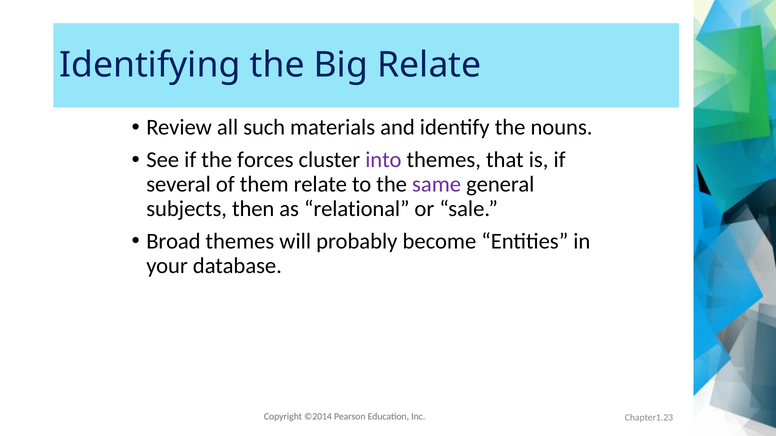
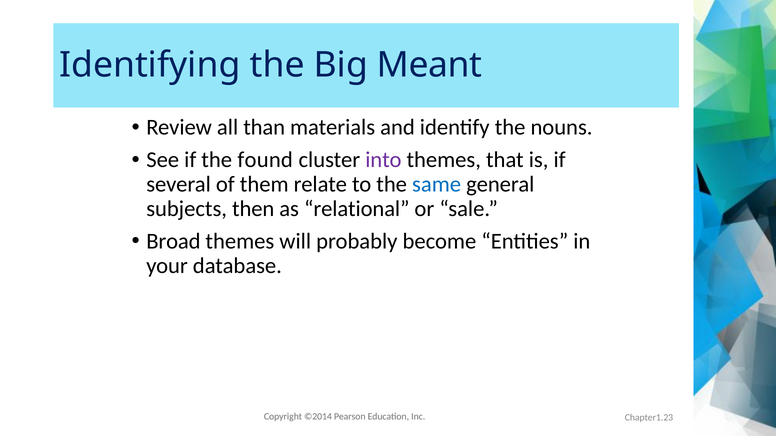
Big Relate: Relate -> Meant
such: such -> than
forces: forces -> found
same colour: purple -> blue
